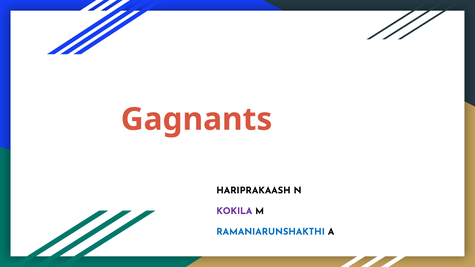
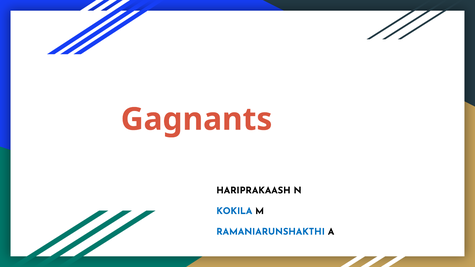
KOKILA colour: purple -> blue
